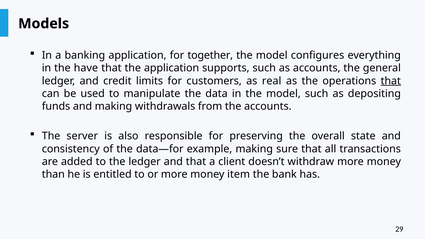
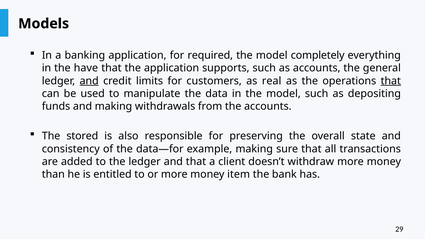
together: together -> required
configures: configures -> completely
and at (89, 81) underline: none -> present
server: server -> stored
